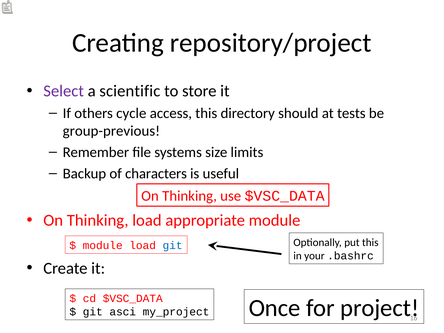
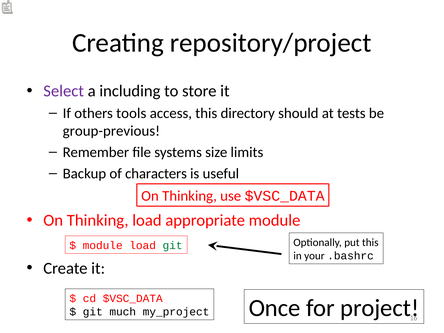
scientific: scientific -> including
cycle: cycle -> tools
git at (173, 246) colour: blue -> green
asci: asci -> much
